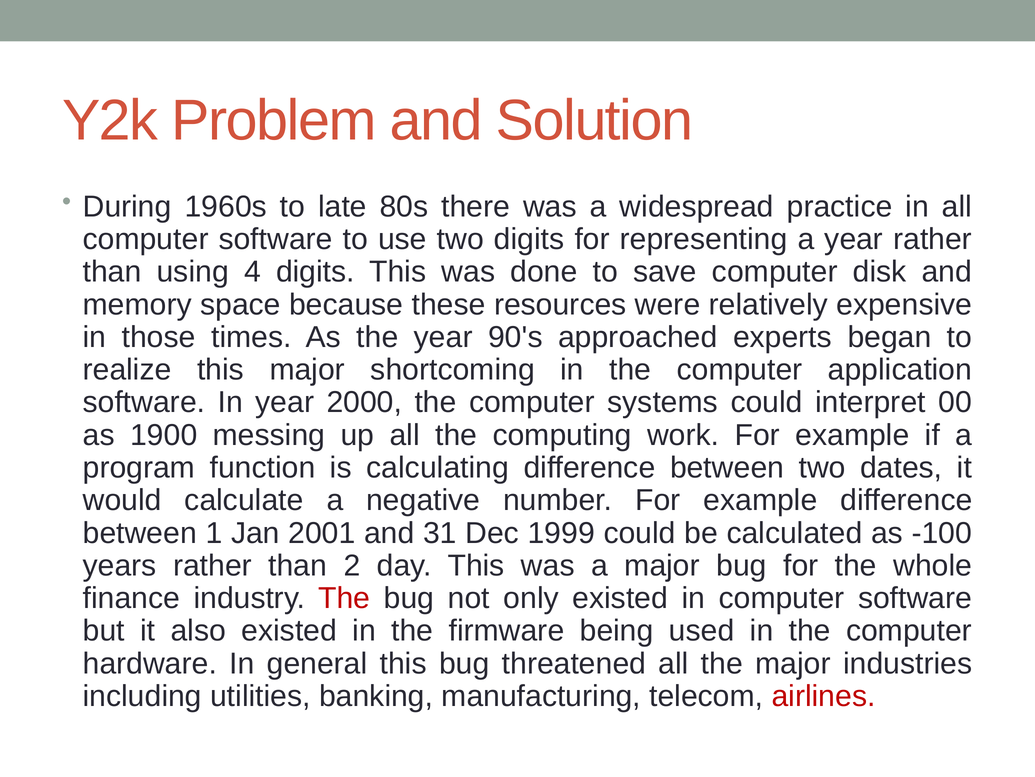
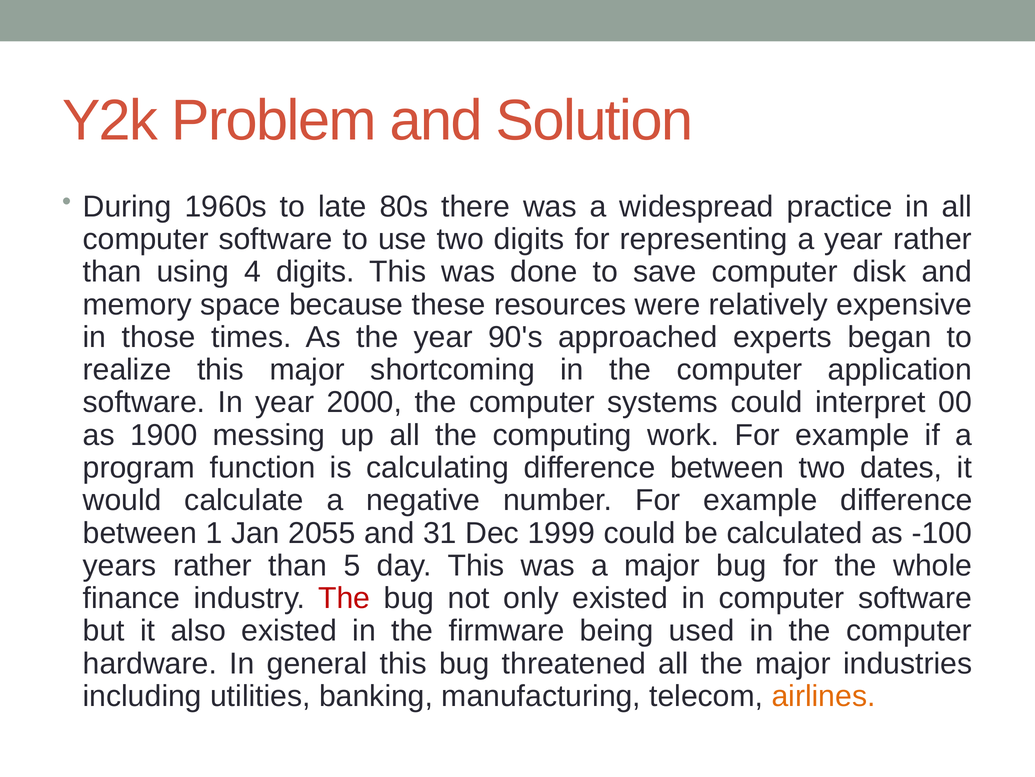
2001: 2001 -> 2055
2: 2 -> 5
airlines colour: red -> orange
